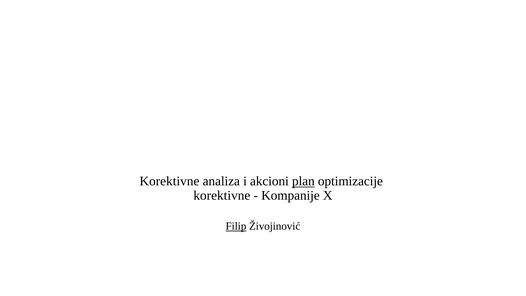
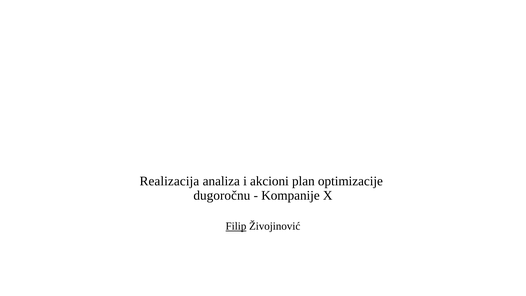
Korektivne at (169, 181): Korektivne -> Realizacija
plan underline: present -> none
korektivne at (222, 195): korektivne -> dugoročnu
